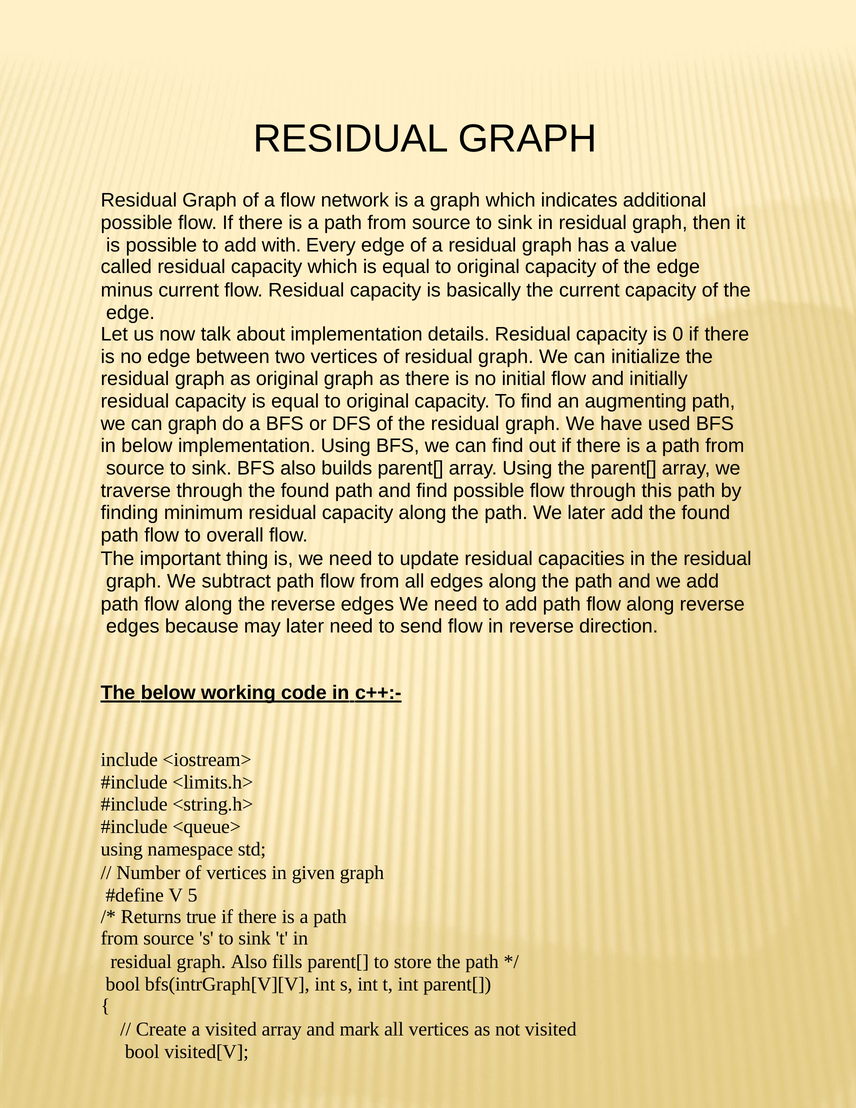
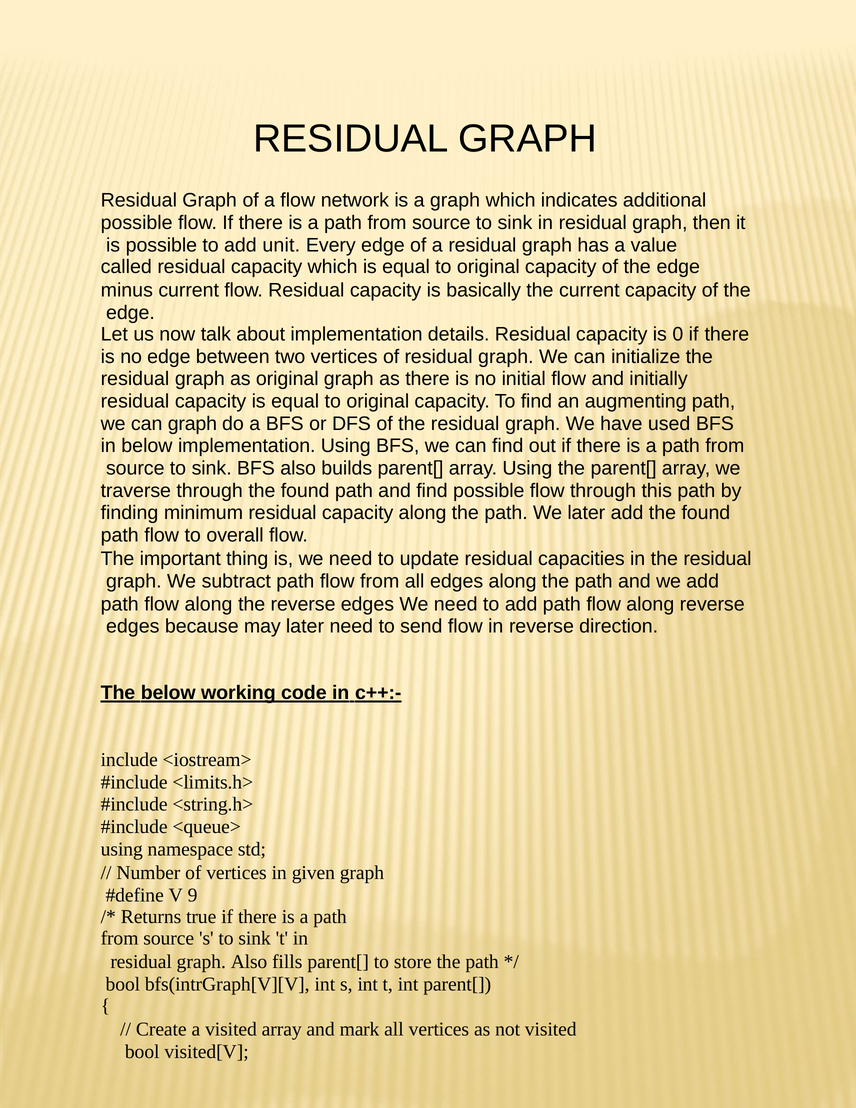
with: with -> unit
5: 5 -> 9
